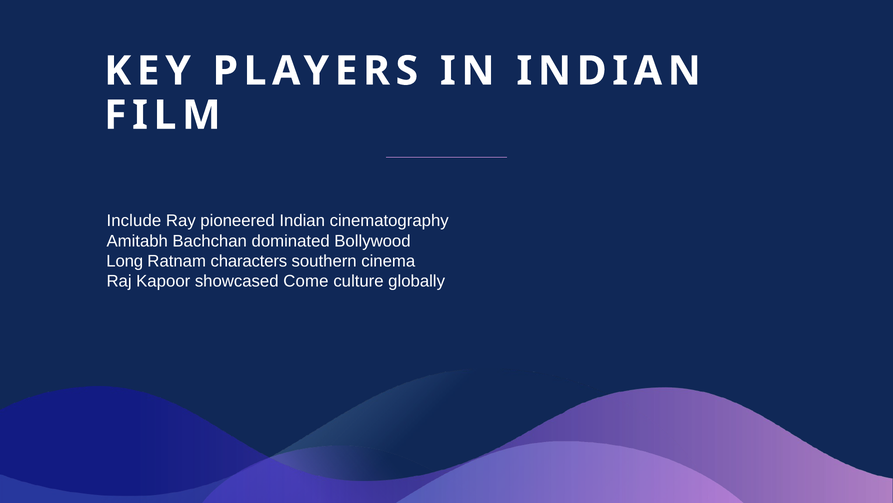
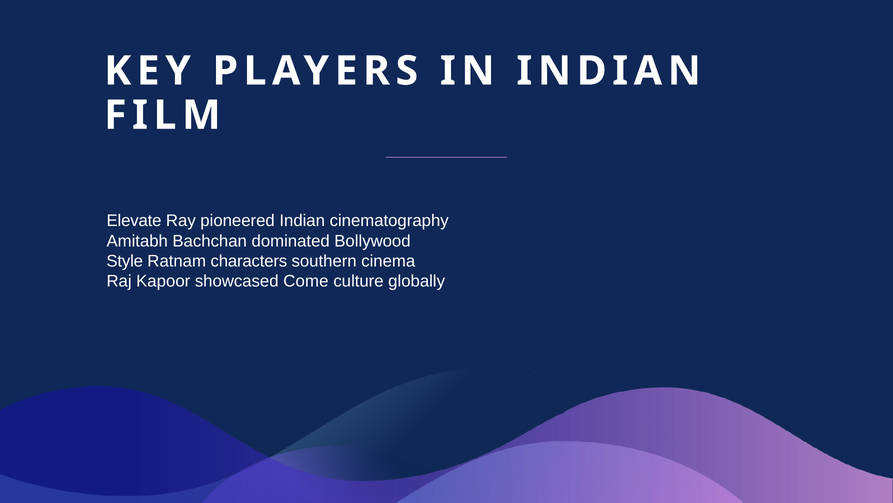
Include: Include -> Elevate
Long: Long -> Style
